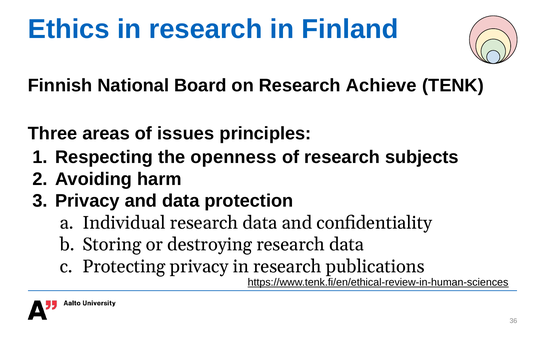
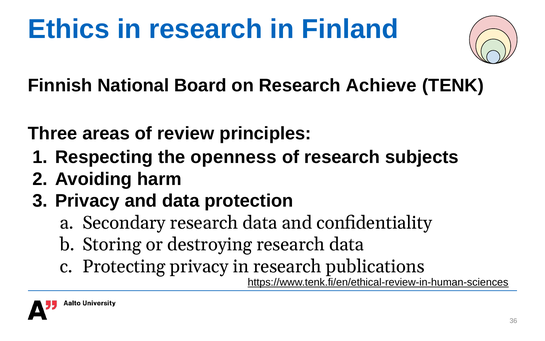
issues: issues -> review
Individual: Individual -> Secondary
